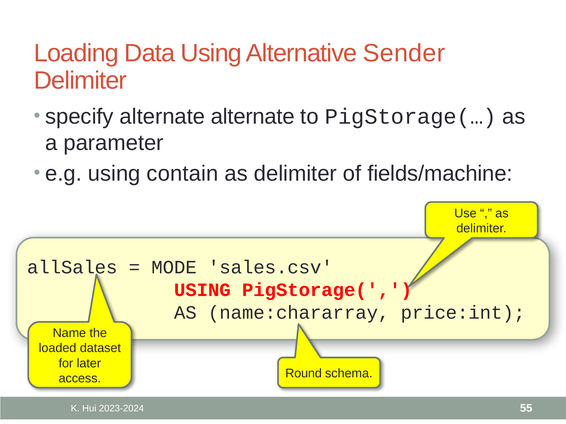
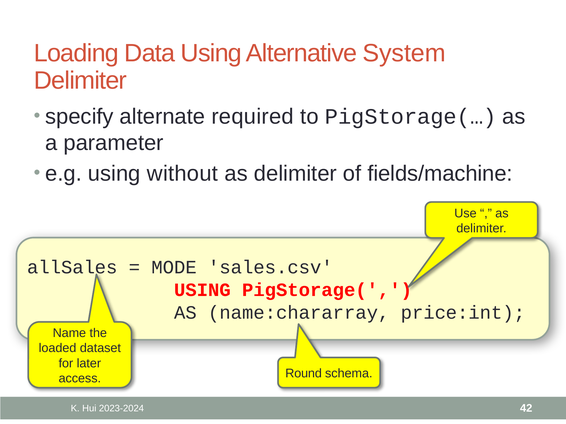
Sender: Sender -> System
alternate alternate: alternate -> required
contain: contain -> without
55: 55 -> 42
